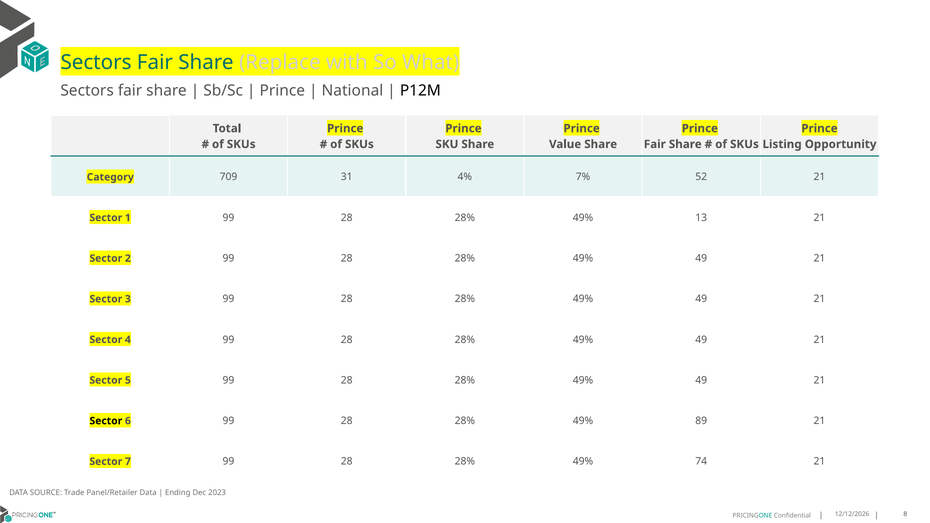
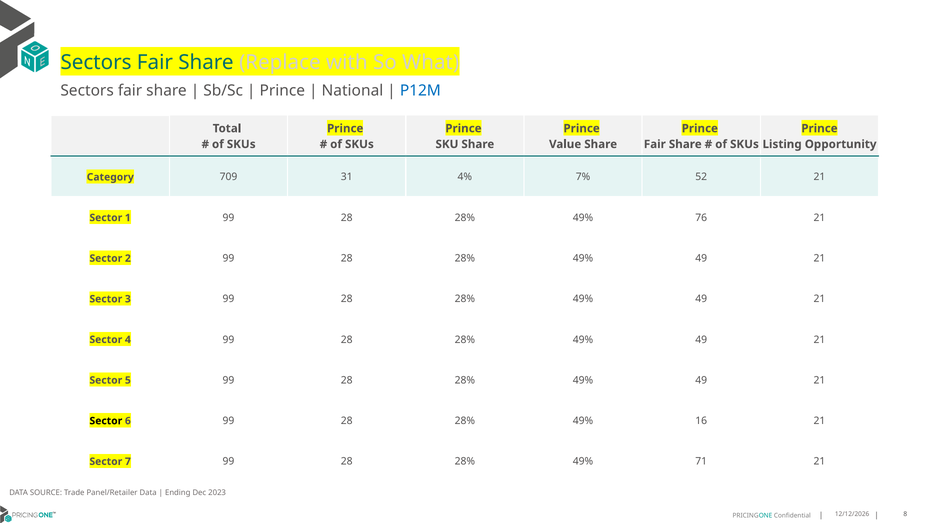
P12M colour: black -> blue
13: 13 -> 76
89: 89 -> 16
74: 74 -> 71
